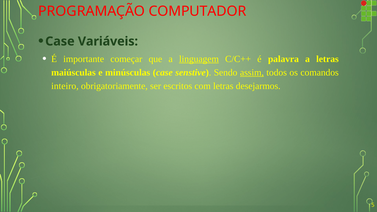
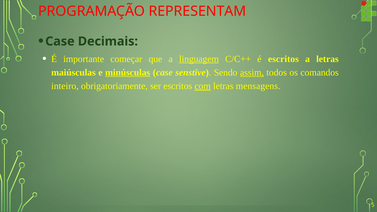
COMPUTADOR: COMPUTADOR -> REPRESENTAM
Variáveis: Variáveis -> Decimais
é palavra: palavra -> escritos
minúsculas underline: none -> present
com underline: none -> present
desejarmos: desejarmos -> mensagens
